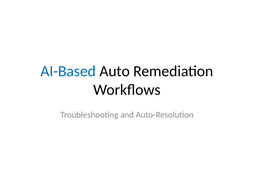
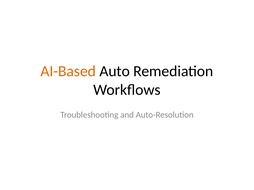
AI-Based colour: blue -> orange
